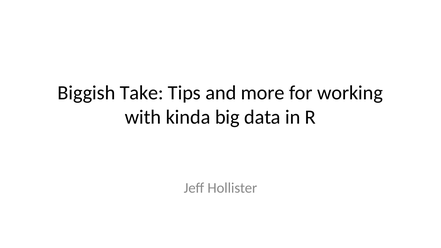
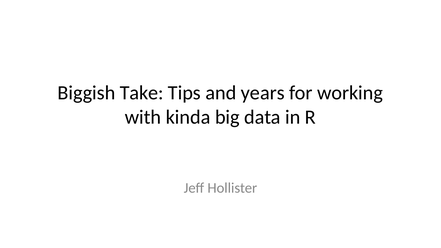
more: more -> years
